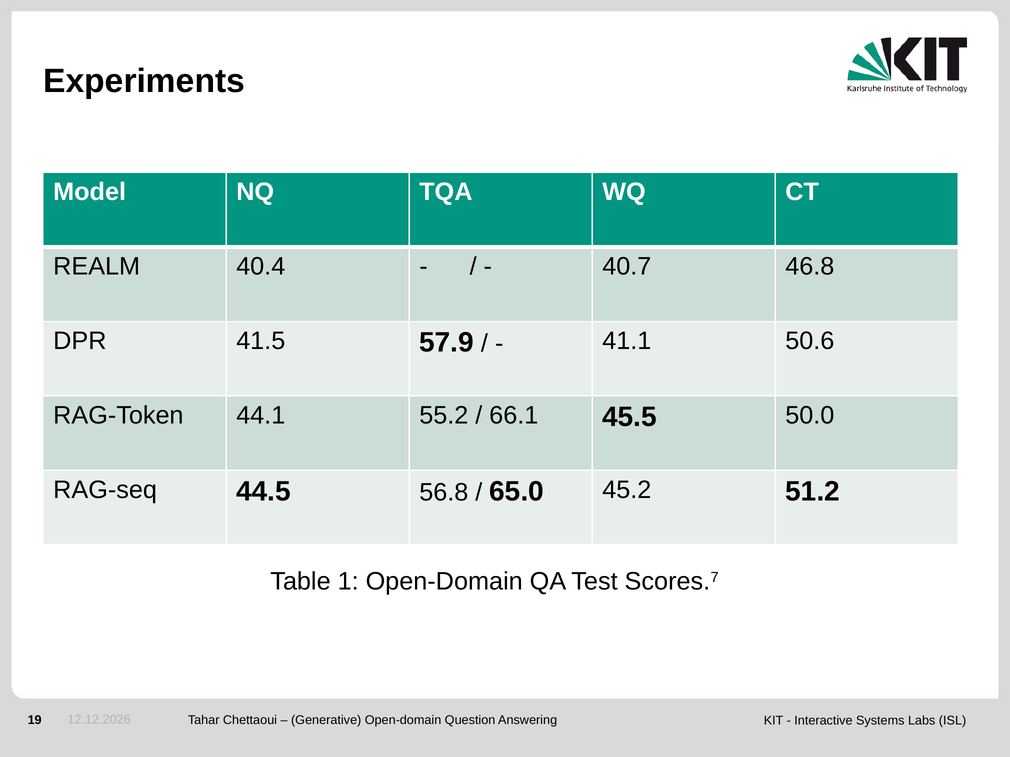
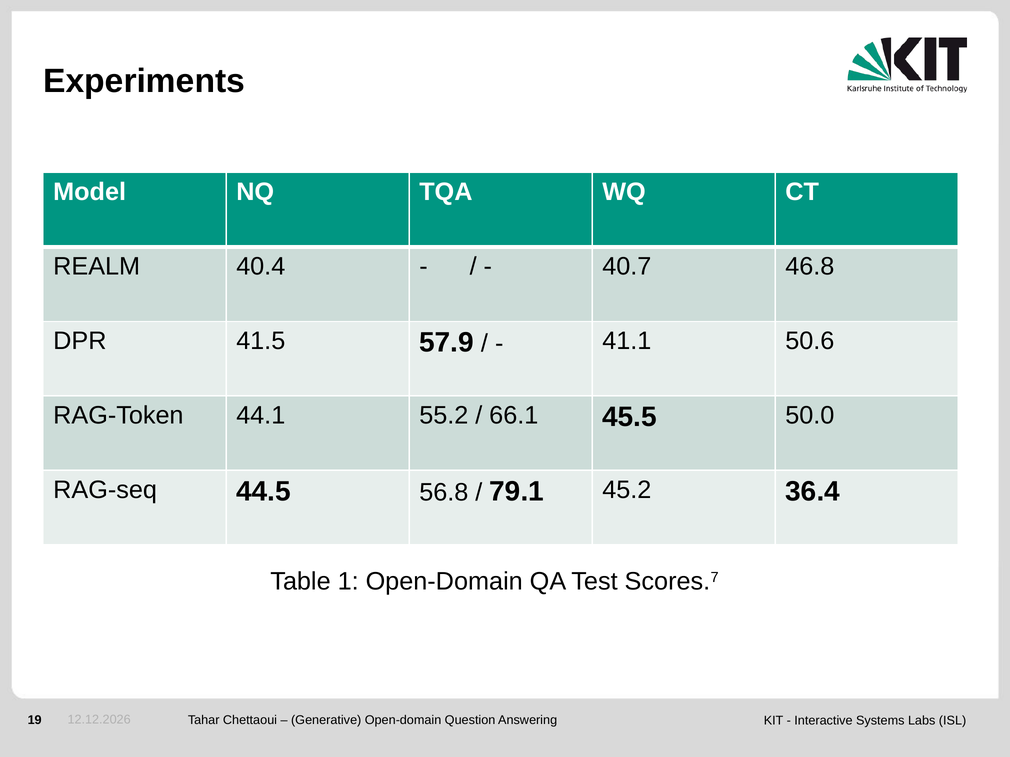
65.0: 65.0 -> 79.1
51.2: 51.2 -> 36.4
